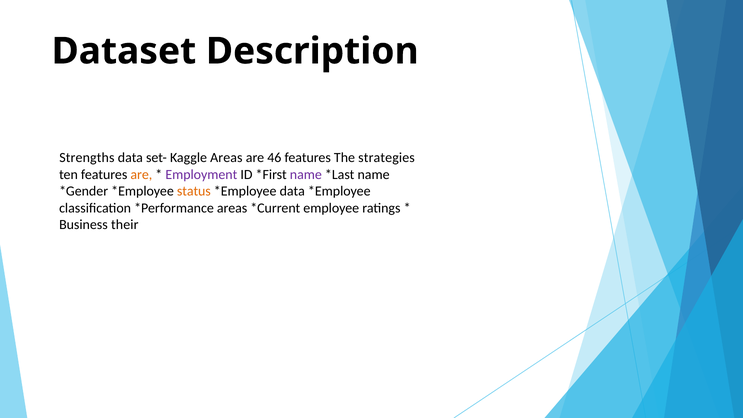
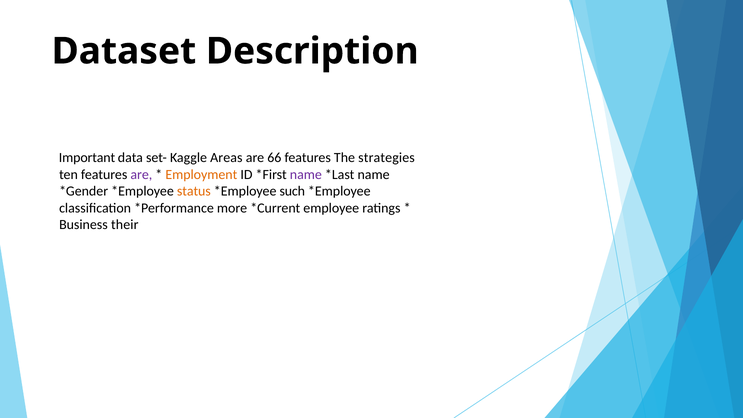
Strengths: Strengths -> Important
46: 46 -> 66
are at (141, 174) colour: orange -> purple
Employment colour: purple -> orange
data at (292, 191): data -> such
areas at (232, 208): areas -> more
